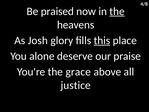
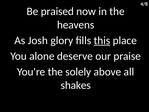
the at (117, 11) underline: present -> none
grace: grace -> solely
justice: justice -> shakes
